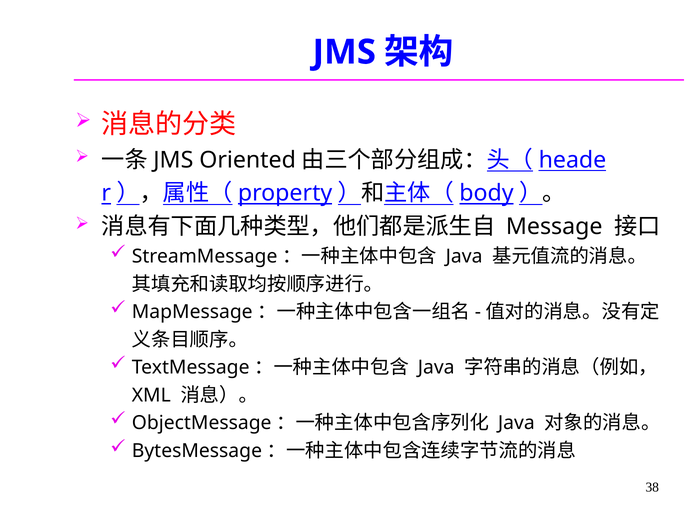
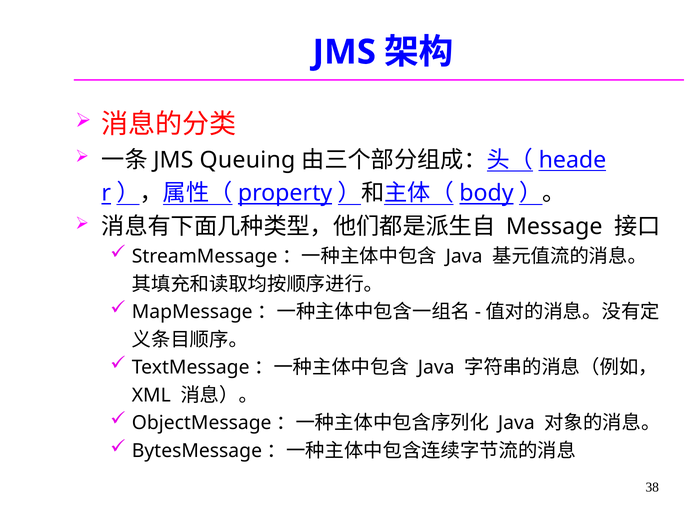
Oriented: Oriented -> Queuing
